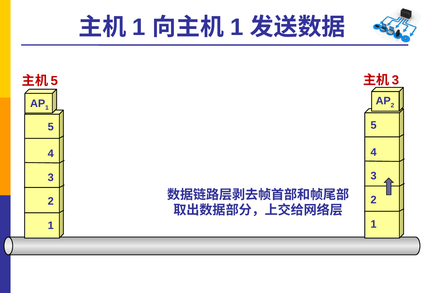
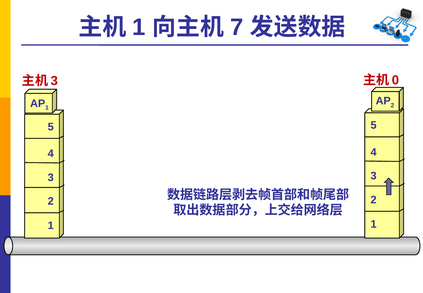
1 at (237, 27): 1 -> 7
3 at (395, 80): 3 -> 0
5 at (54, 81): 5 -> 3
